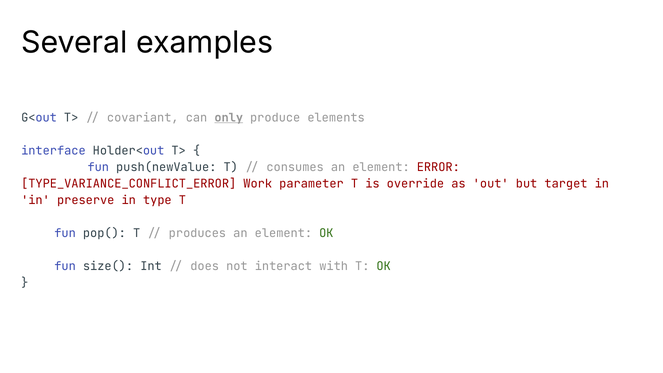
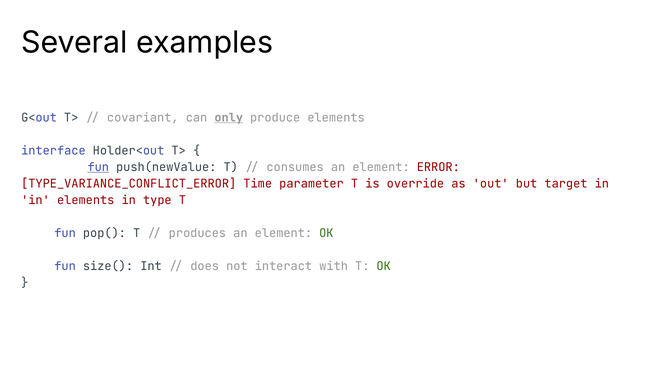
fun at (98, 167) underline: none -> present
Work: Work -> Time
in preserve: preserve -> elements
